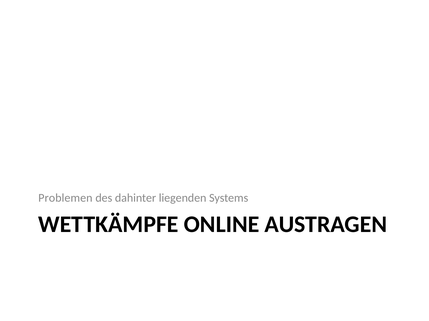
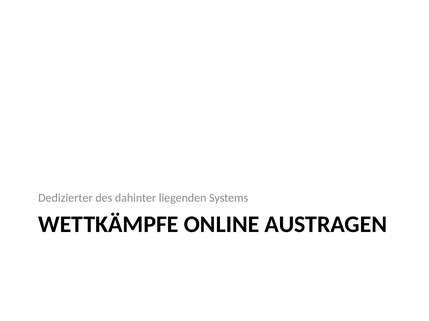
Problemen: Problemen -> Dedizierter
